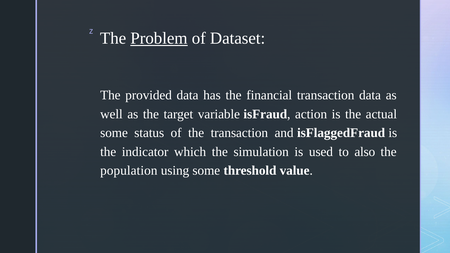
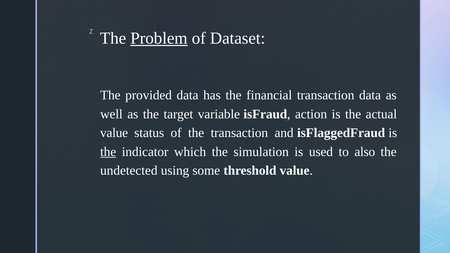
some at (114, 133): some -> value
the at (108, 152) underline: none -> present
population: population -> undetected
